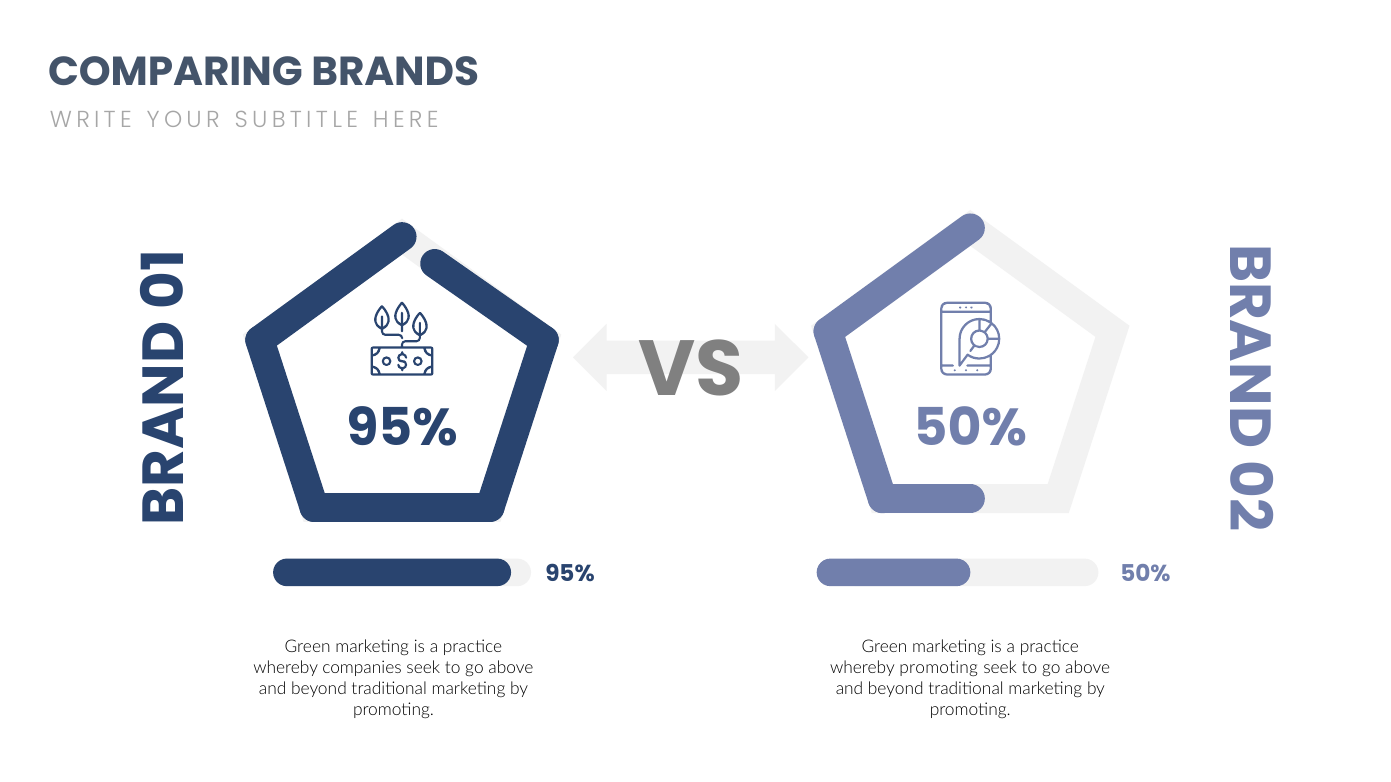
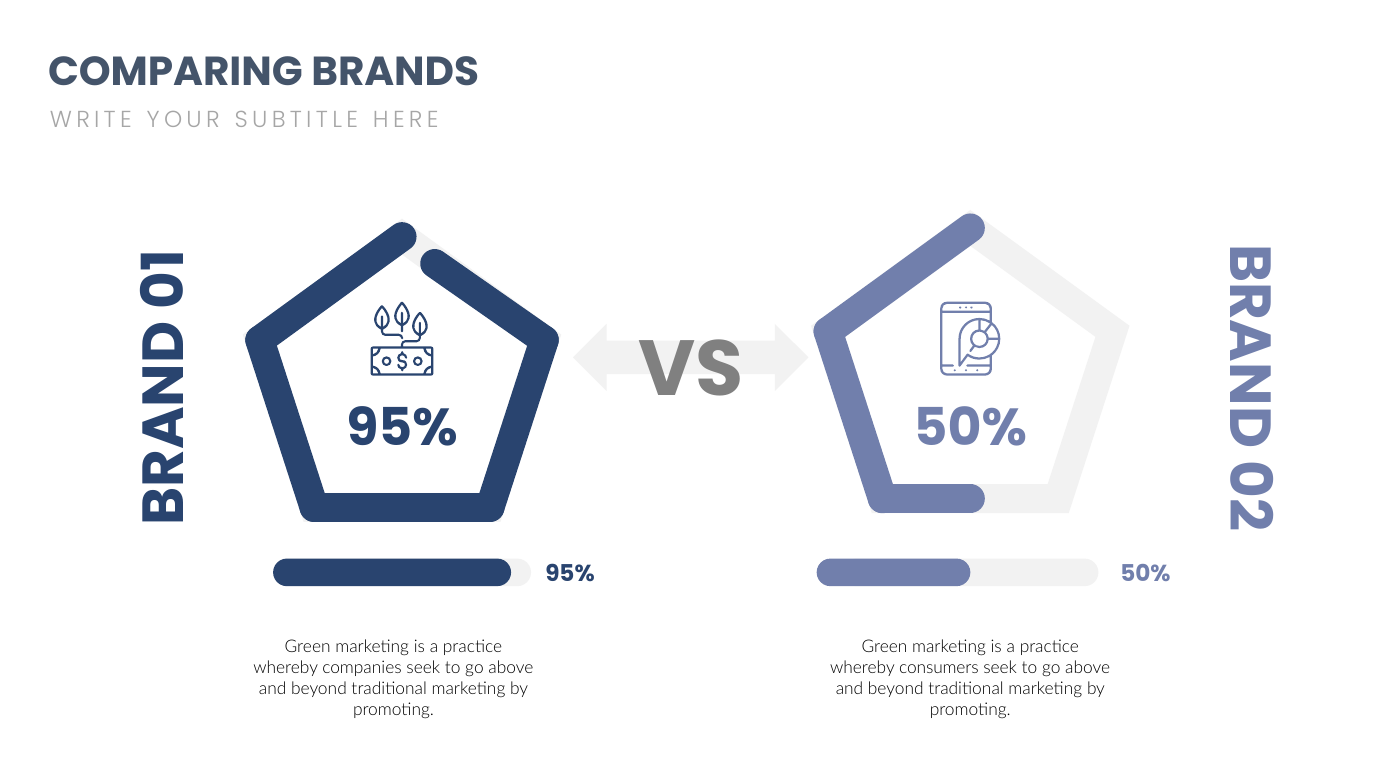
whereby promoting: promoting -> consumers
